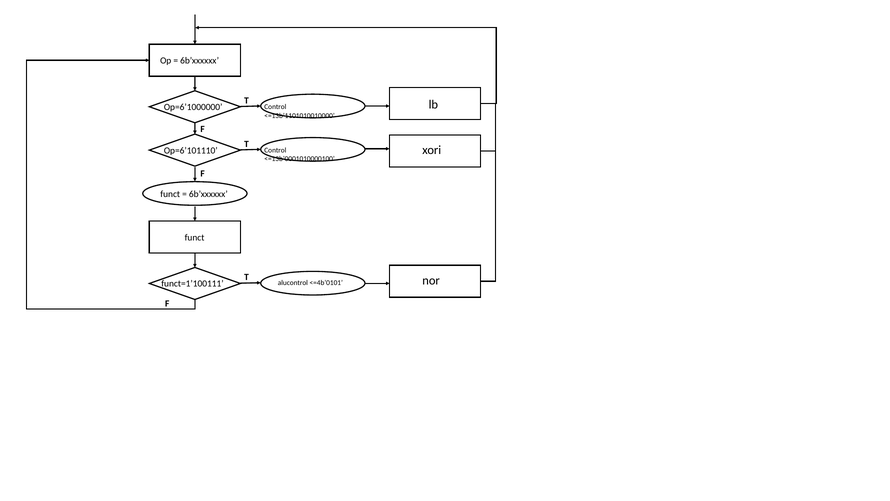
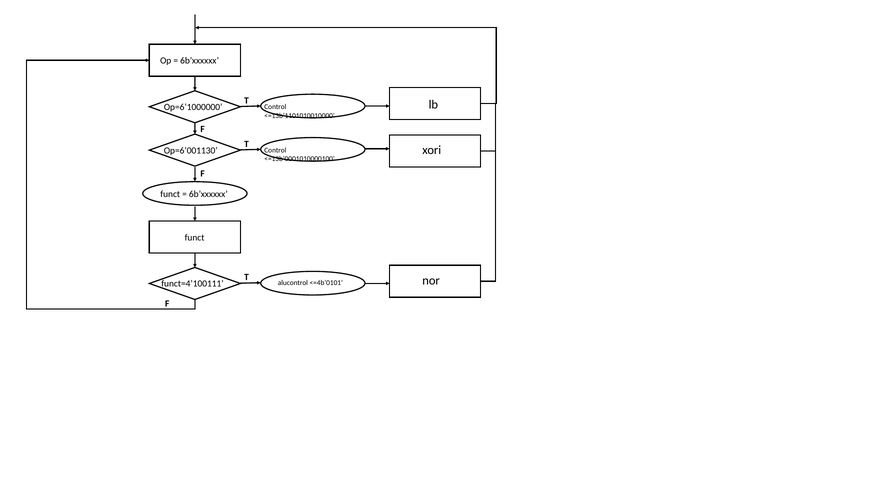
Op=6’101110: Op=6’101110 -> Op=6’001130
funct=1’100111: funct=1’100111 -> funct=4’100111
